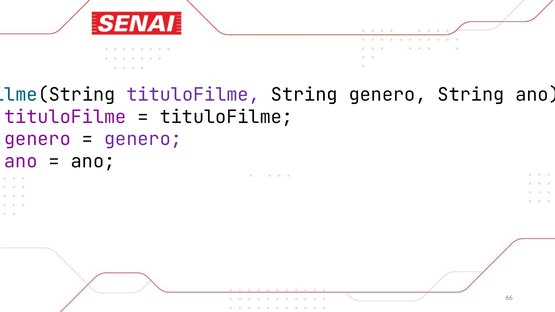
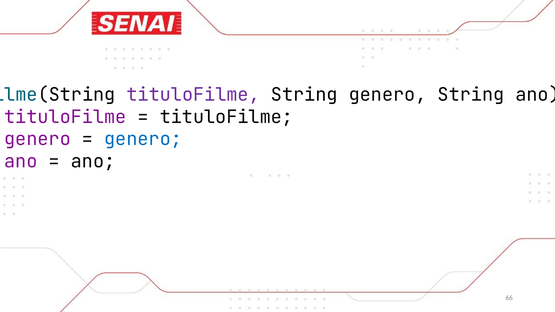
genero at (143, 139) colour: purple -> blue
